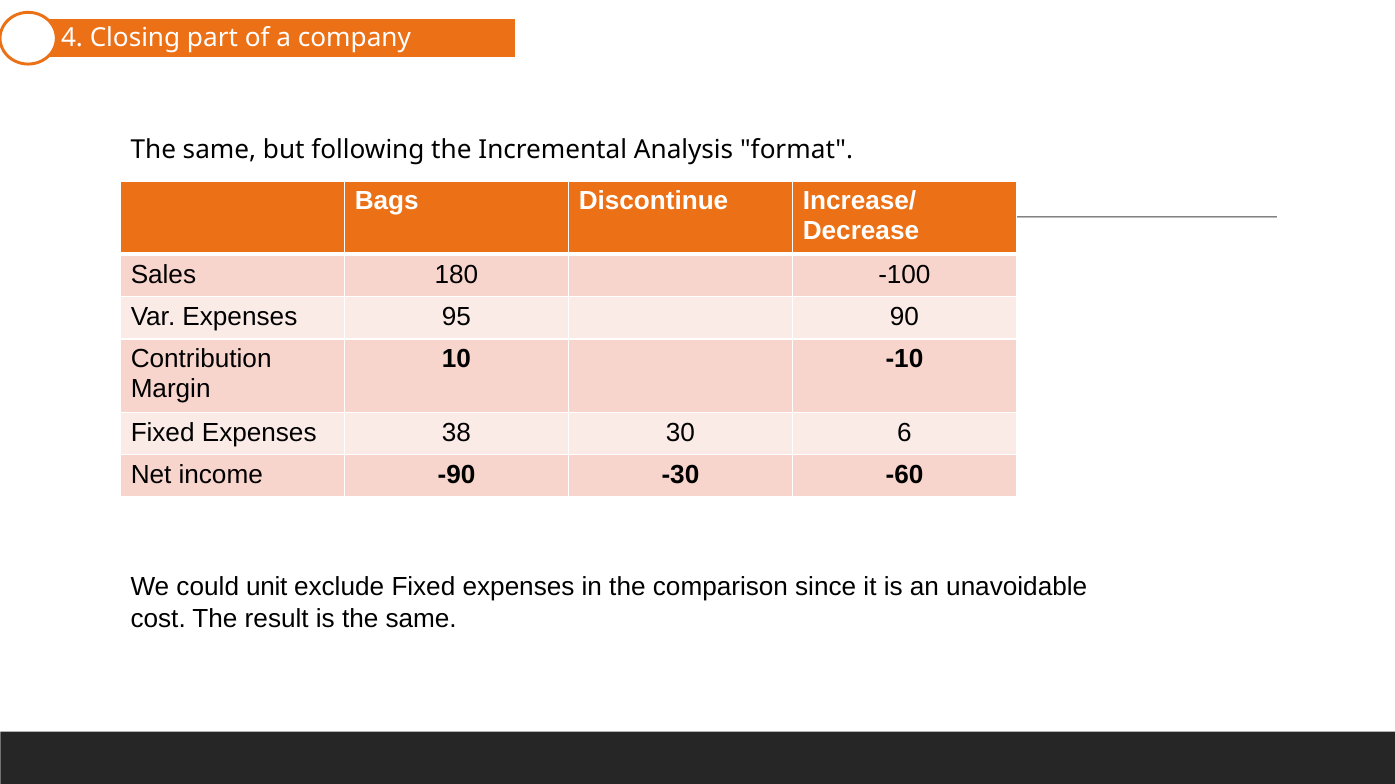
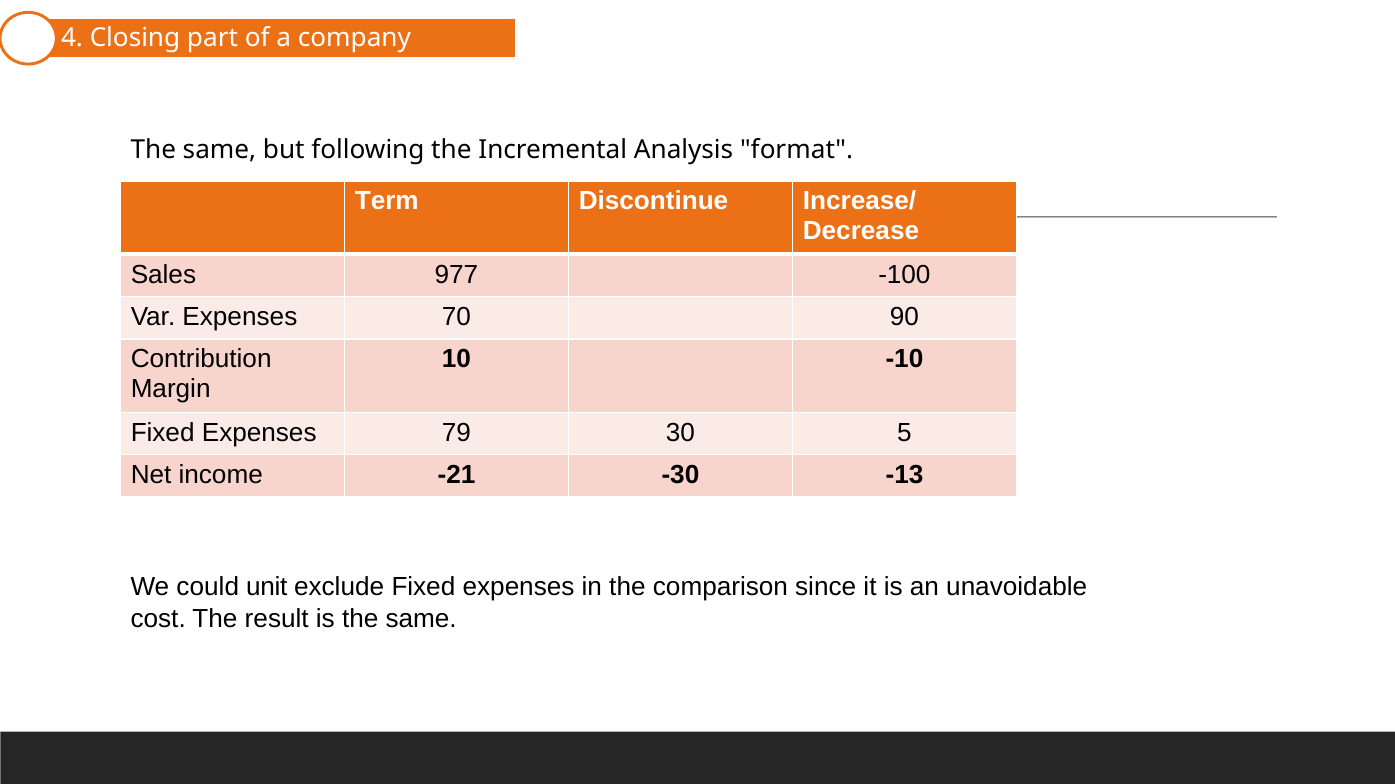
Bags: Bags -> Term
180: 180 -> 977
95: 95 -> 70
38: 38 -> 79
6: 6 -> 5
-90: -90 -> -21
-60: -60 -> -13
